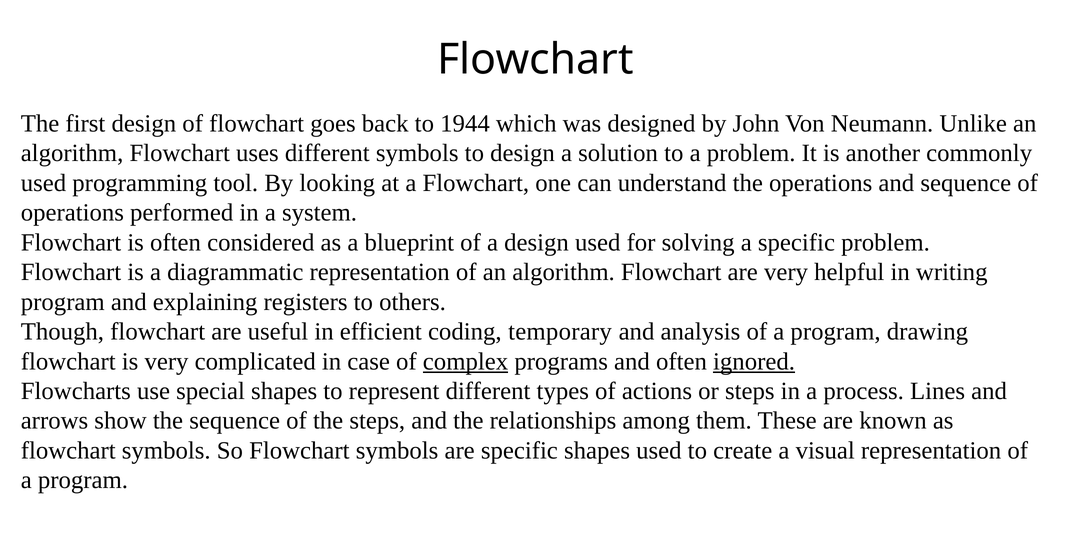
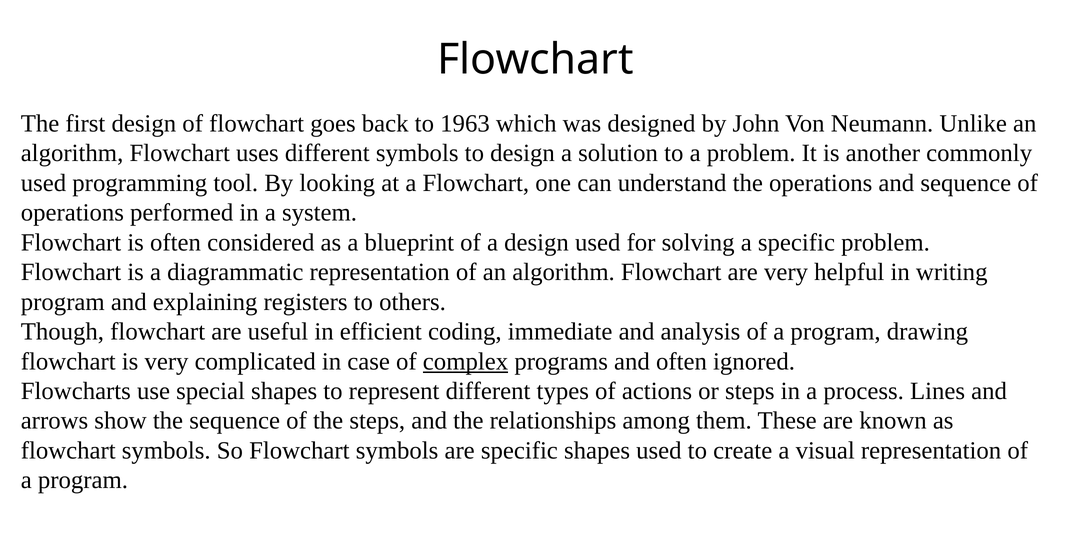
1944: 1944 -> 1963
temporary: temporary -> immediate
ignored underline: present -> none
